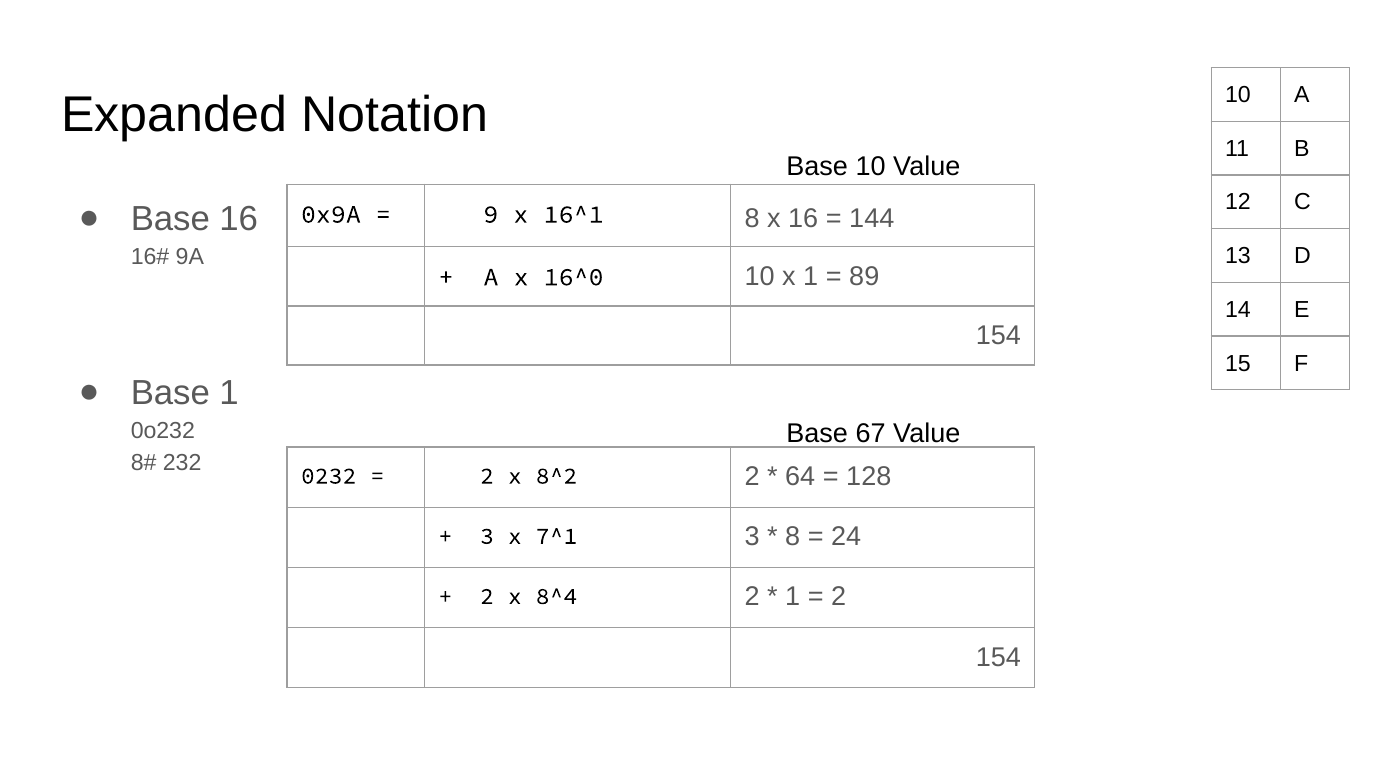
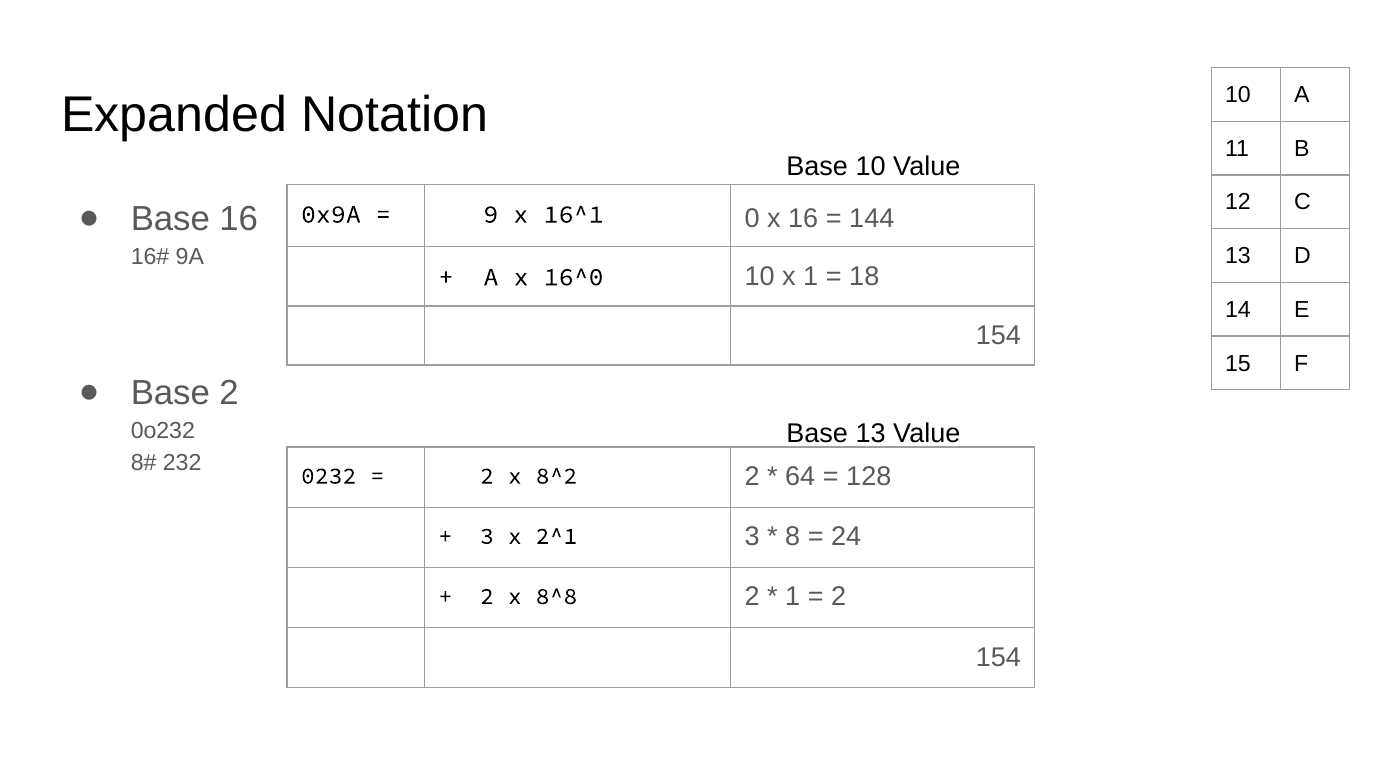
16^1 8: 8 -> 0
89: 89 -> 18
Base 1: 1 -> 2
Base 67: 67 -> 13
7^1: 7^1 -> 2^1
8^4: 8^4 -> 8^8
